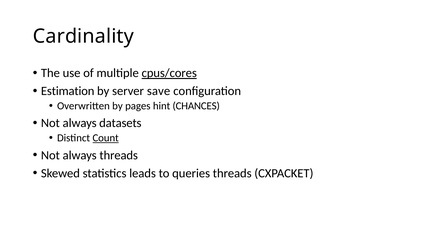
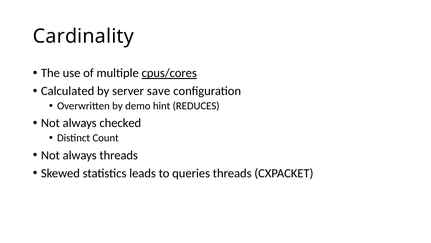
Estimation: Estimation -> Calculated
pages: pages -> demo
CHANCES: CHANCES -> REDUCES
datasets: datasets -> checked
Count underline: present -> none
